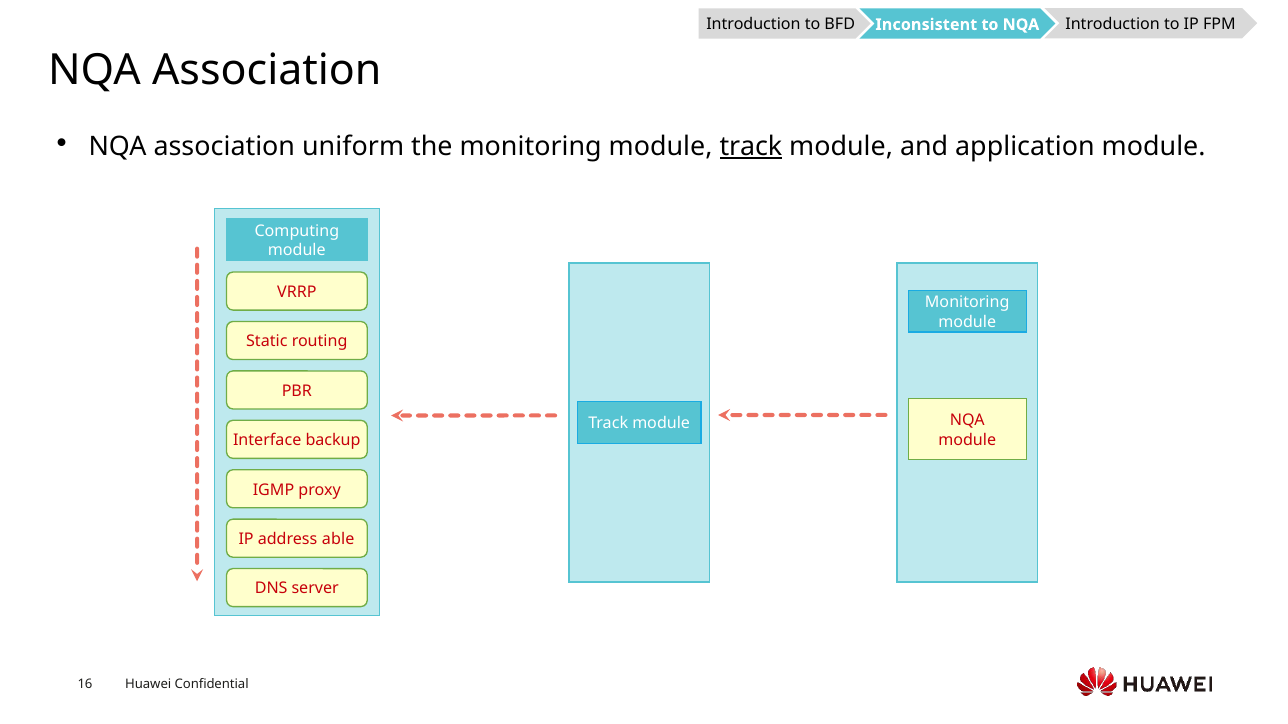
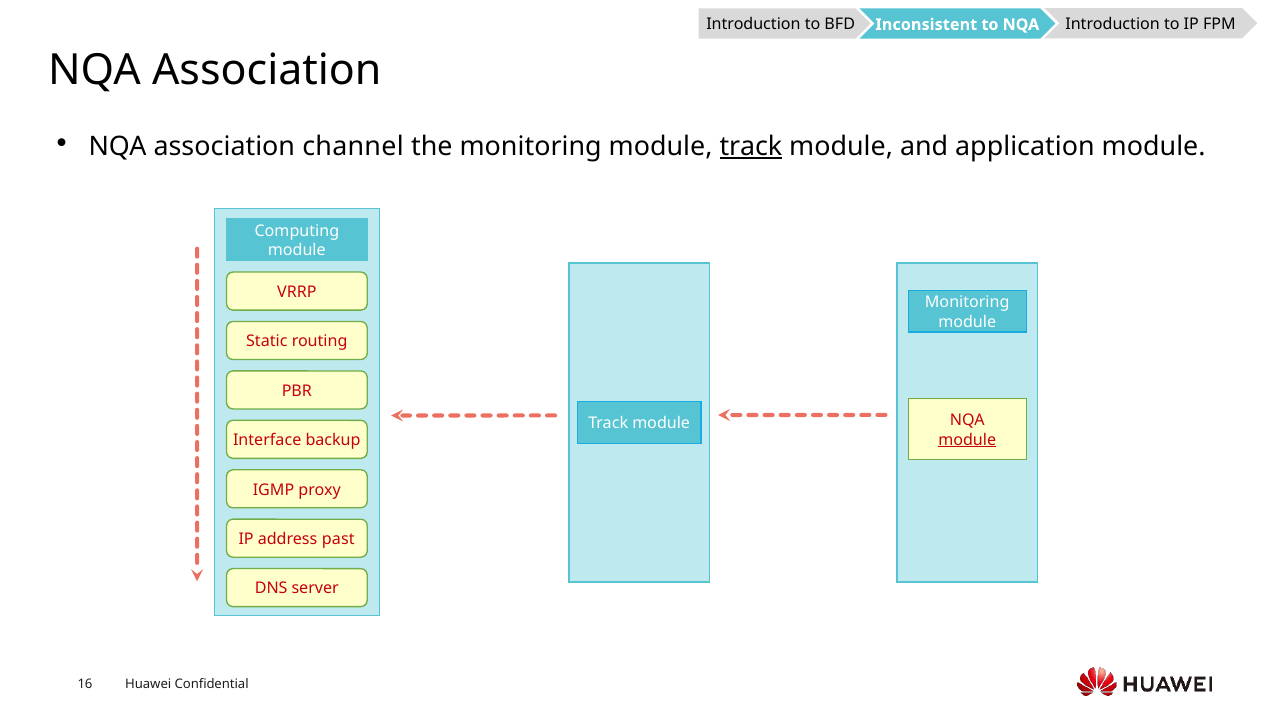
uniform: uniform -> channel
module at (967, 440) underline: none -> present
able: able -> past
